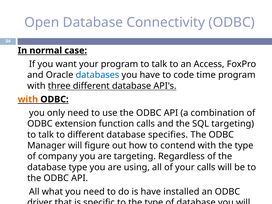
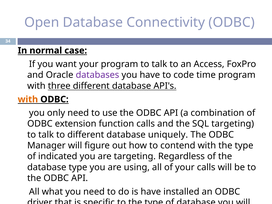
databases colour: blue -> purple
specifies: specifies -> uniquely
company: company -> indicated
